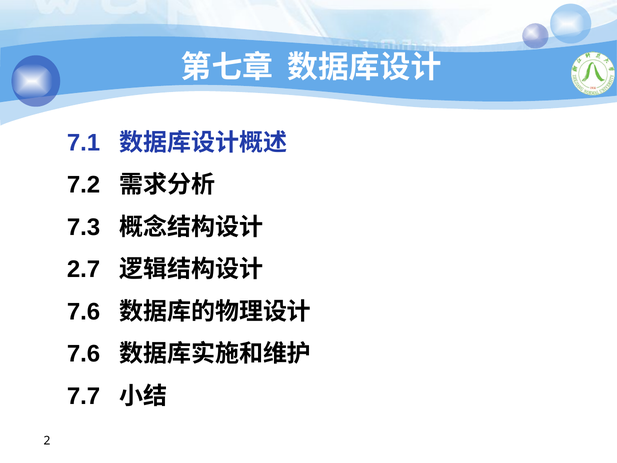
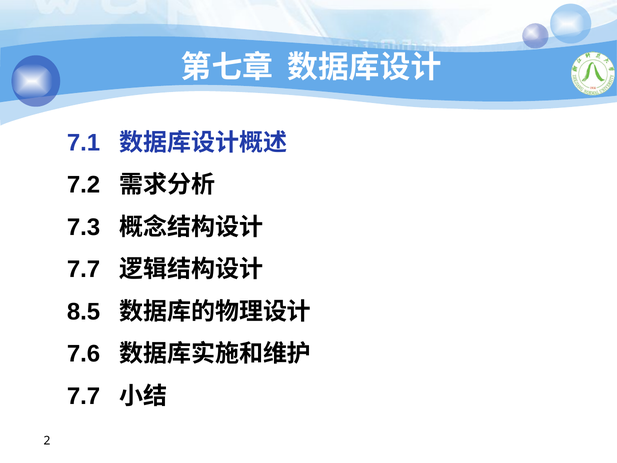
2.7 at (84, 269): 2.7 -> 7.7
7.6 at (84, 311): 7.6 -> 8.5
